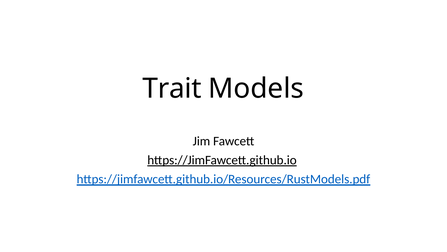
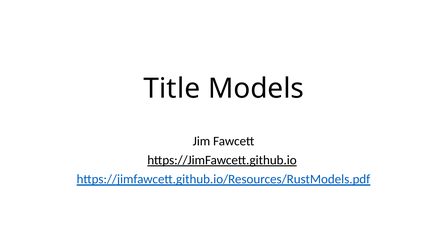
Trait: Trait -> Title
